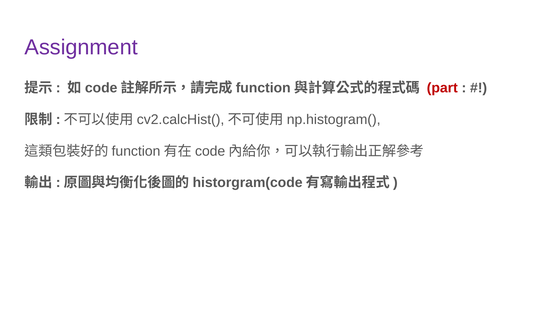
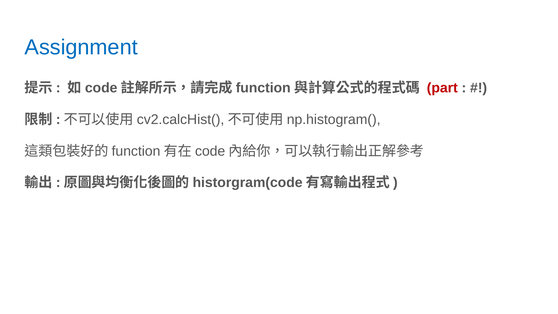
Assignment colour: purple -> blue
